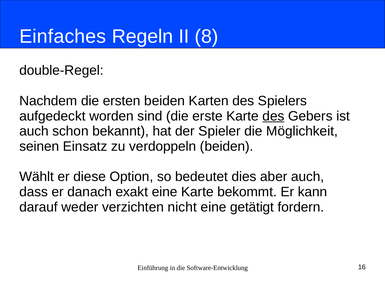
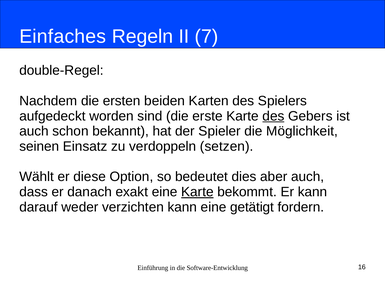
8: 8 -> 7
verdoppeln beiden: beiden -> setzen
Karte at (197, 192) underline: none -> present
verzichten nicht: nicht -> kann
